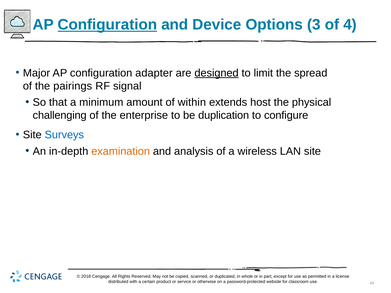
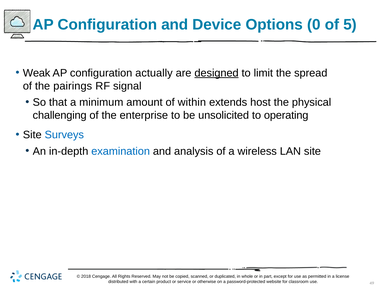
Configuration at (107, 25) underline: present -> none
3: 3 -> 0
4: 4 -> 5
Major: Major -> Weak
adapter: adapter -> actually
duplication: duplication -> unsolicited
configure: configure -> operating
examination colour: orange -> blue
